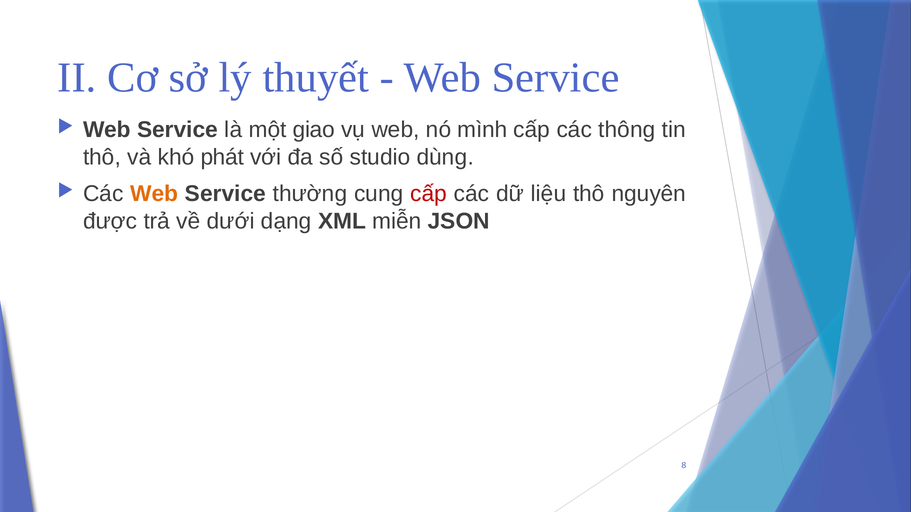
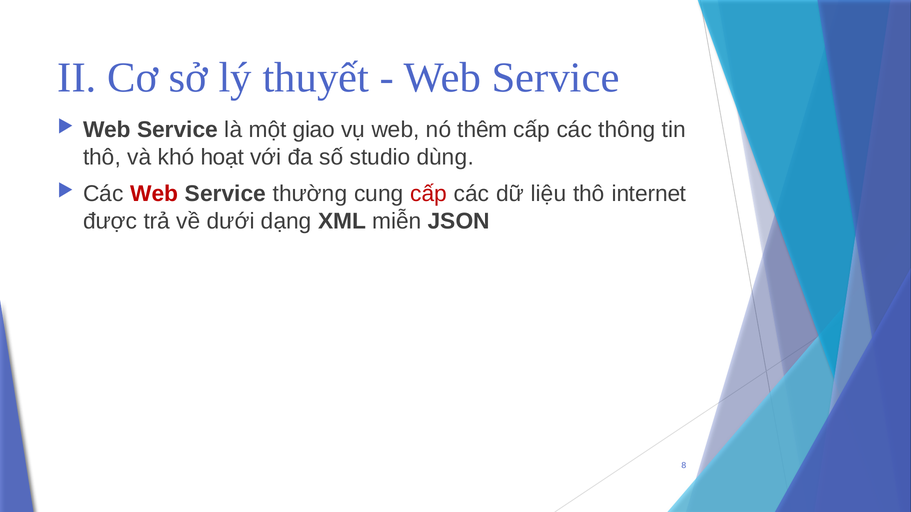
mình: mình -> thêm
phát: phát -> hoạt
Web at (154, 194) colour: orange -> red
nguyên: nguyên -> internet
